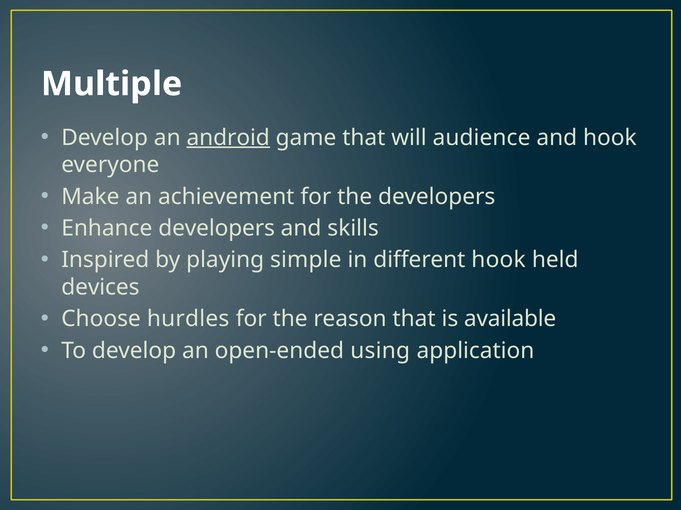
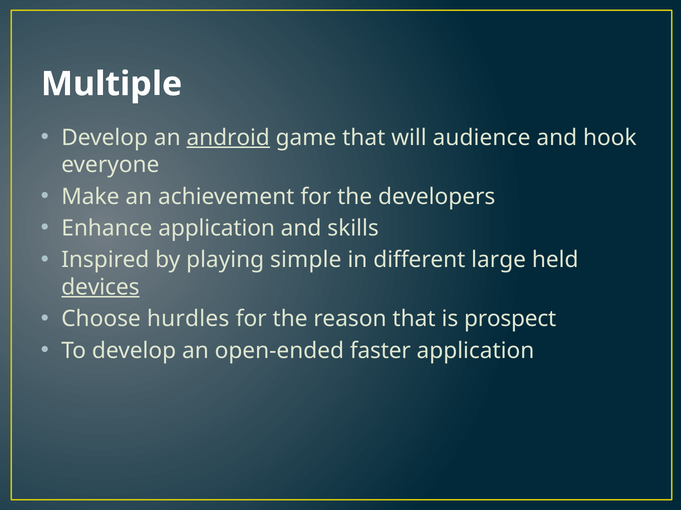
Enhance developers: developers -> application
different hook: hook -> large
devices underline: none -> present
available: available -> prospect
using: using -> faster
